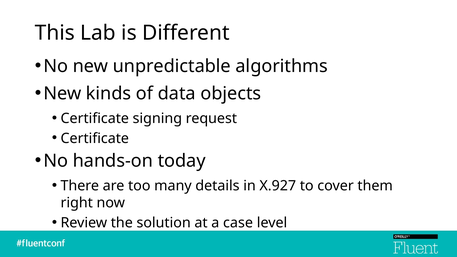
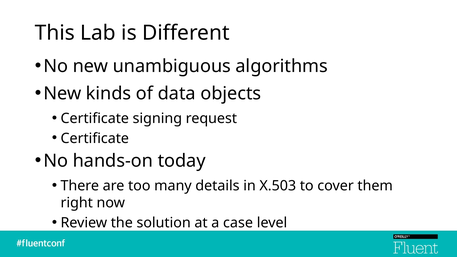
unpredictable: unpredictable -> unambiguous
X.927: X.927 -> X.503
